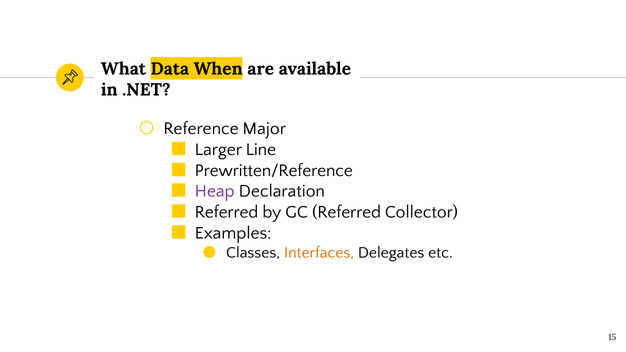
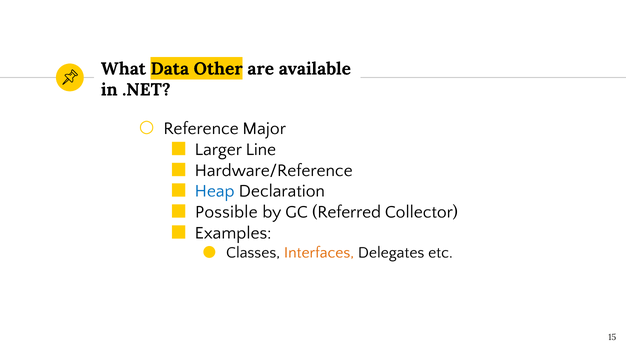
When: When -> Other
Prewritten/Reference: Prewritten/Reference -> Hardware/Reference
Heap colour: purple -> blue
Referred at (227, 212): Referred -> Possible
